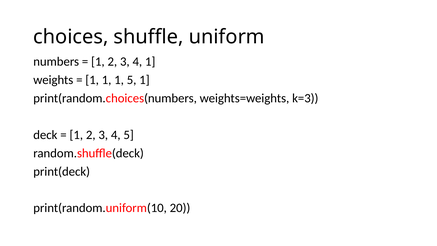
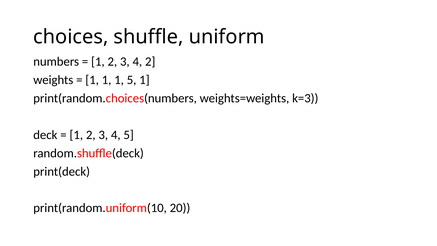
4 1: 1 -> 2
